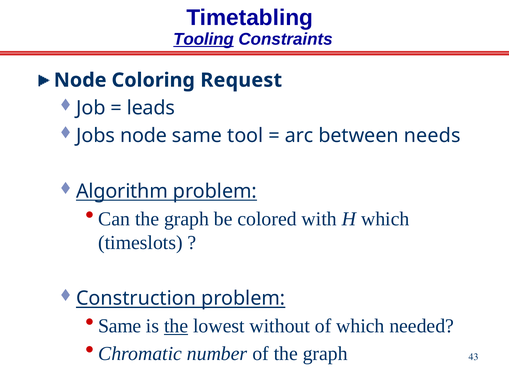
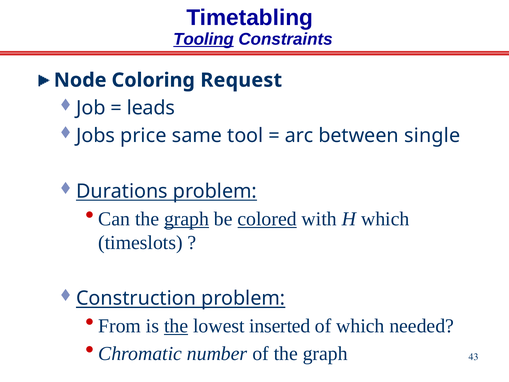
Jobs node: node -> price
needs: needs -> single
Algorithm: Algorithm -> Durations
graph at (187, 219) underline: none -> present
colored underline: none -> present
Same at (120, 326): Same -> From
without: without -> inserted
